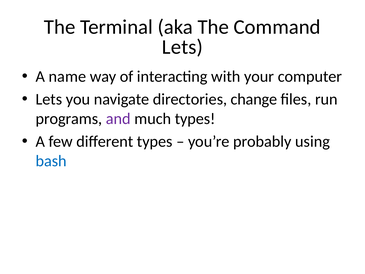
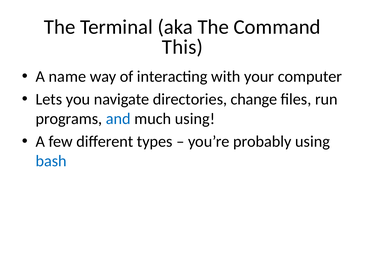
Lets at (182, 47): Lets -> This
and colour: purple -> blue
much types: types -> using
